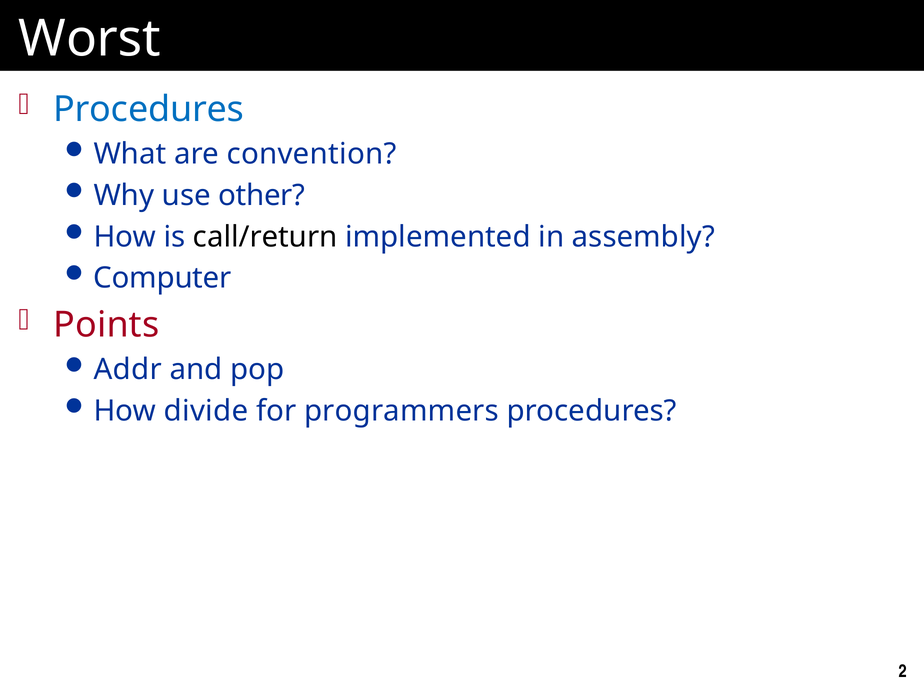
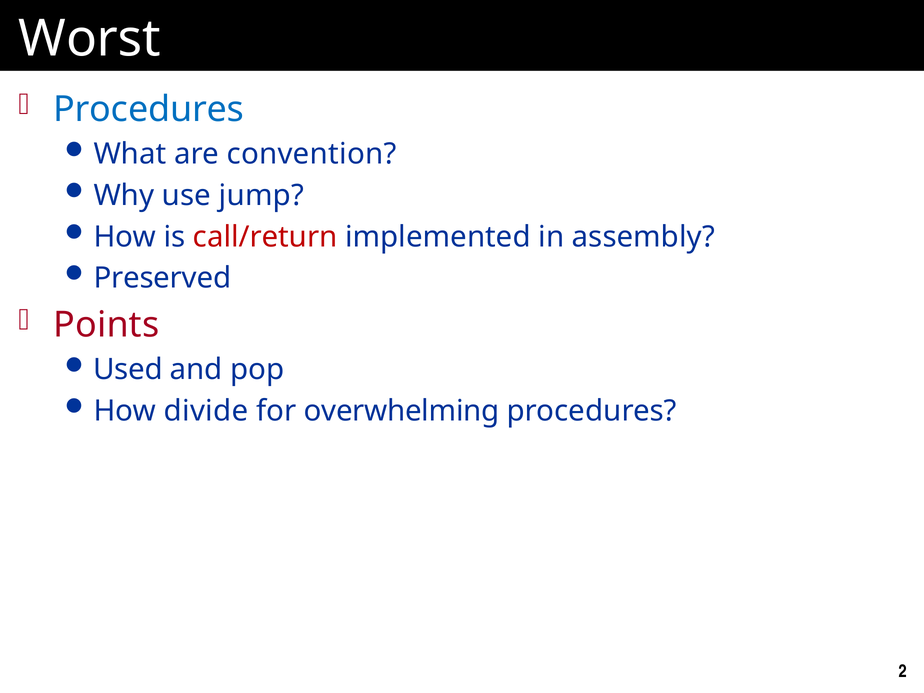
other: other -> jump
call/return colour: black -> red
Computer: Computer -> Preserved
Addr: Addr -> Used
programmers: programmers -> overwhelming
